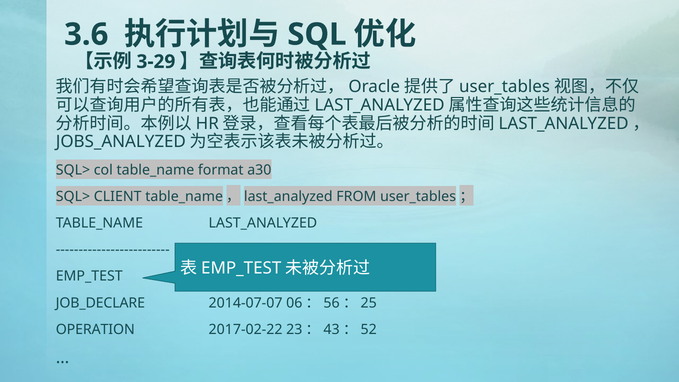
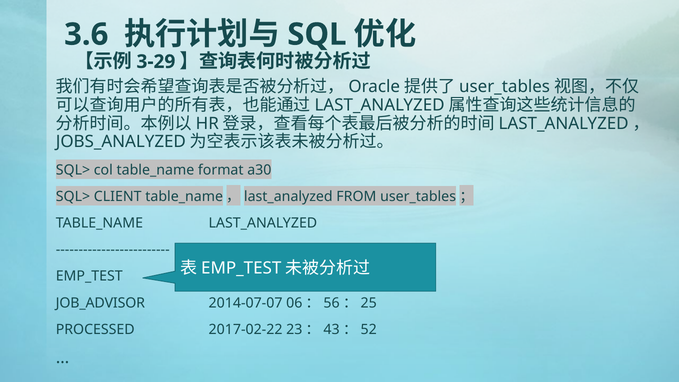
JOB_DECLARE: JOB_DECLARE -> JOB_ADVISOR
OPERATION: OPERATION -> PROCESSED
